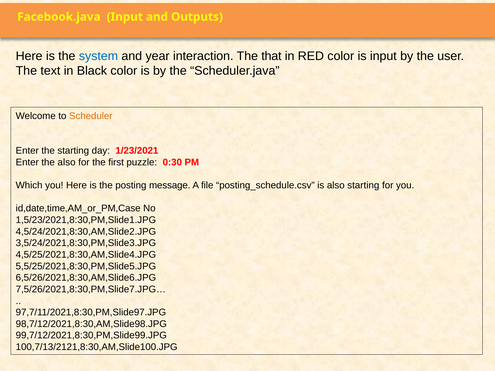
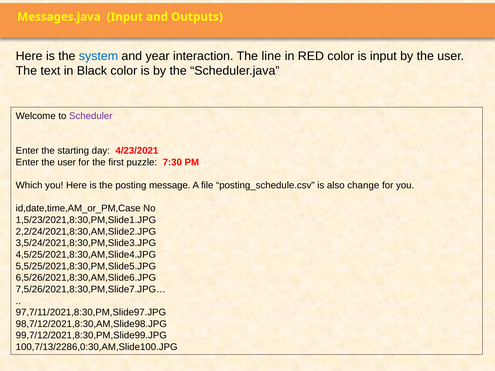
Facebook.java: Facebook.java -> Messages.java
that: that -> line
Scheduler colour: orange -> purple
1/23/2021: 1/23/2021 -> 4/23/2021
Enter the also: also -> user
0:30: 0:30 -> 7:30
also starting: starting -> change
4,5/24/2021,8:30,AM,Slide2.JPG: 4,5/24/2021,8:30,AM,Slide2.JPG -> 2,2/24/2021,8:30,AM,Slide2.JPG
100,7/13/2121,8:30,AM,Slide100.JPG: 100,7/13/2121,8:30,AM,Slide100.JPG -> 100,7/13/2286,0:30,AM,Slide100.JPG
